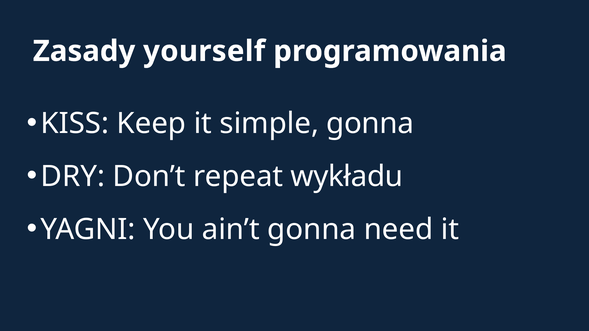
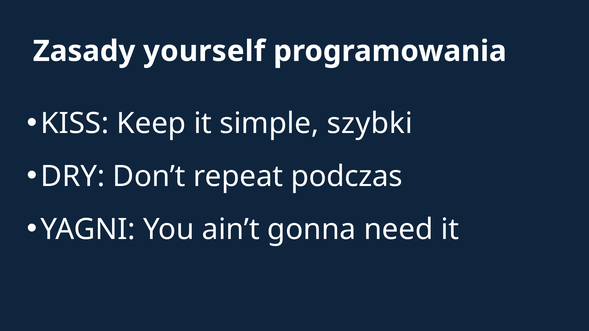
simple gonna: gonna -> szybki
wykładu: wykładu -> podczas
